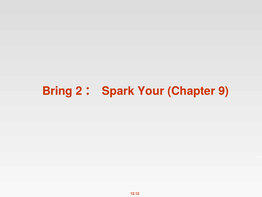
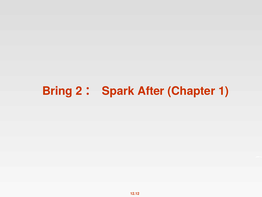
Your: Your -> After
9: 9 -> 1
